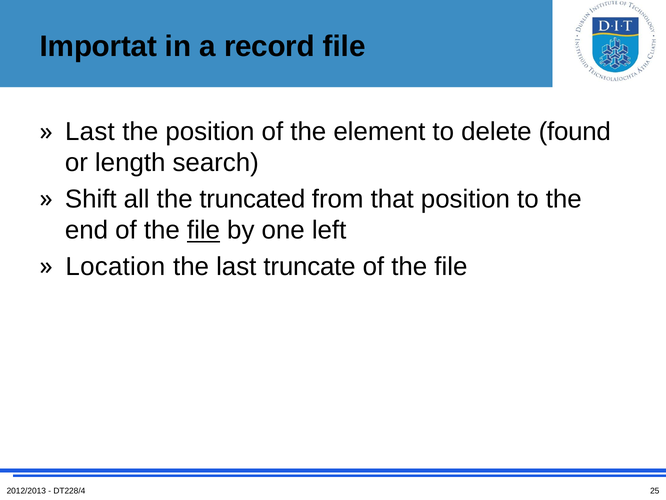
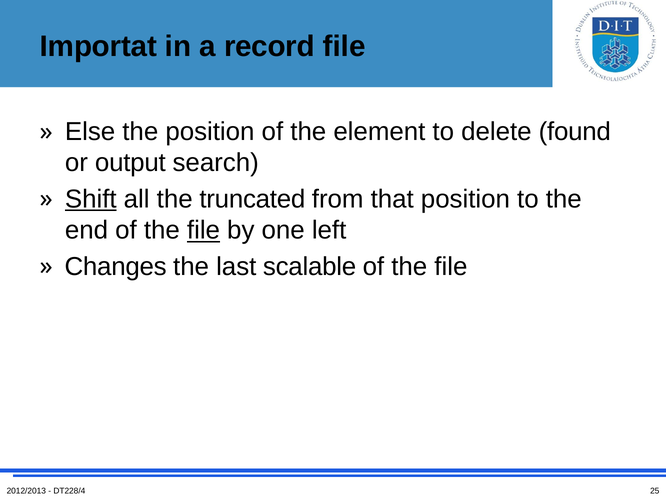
Last at (90, 132): Last -> Else
length: length -> output
Shift underline: none -> present
Location: Location -> Changes
truncate: truncate -> scalable
